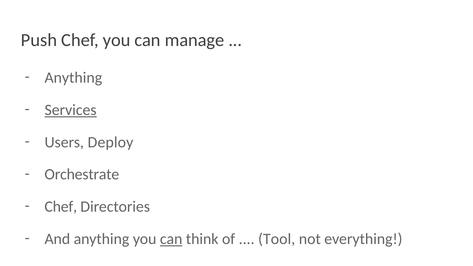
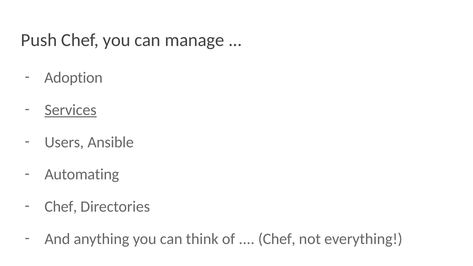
Anything at (73, 78): Anything -> Adoption
Deploy: Deploy -> Ansible
Orchestrate: Orchestrate -> Automating
can at (171, 239) underline: present -> none
Tool at (277, 239): Tool -> Chef
